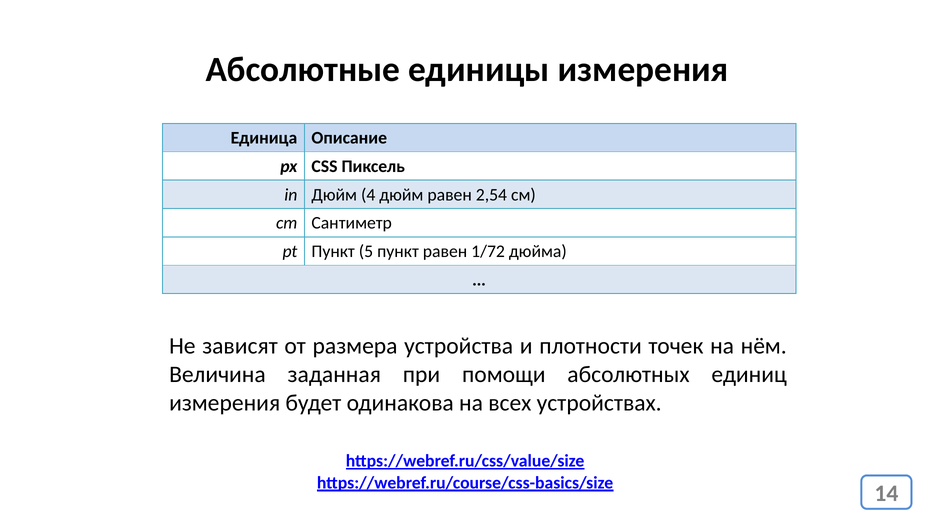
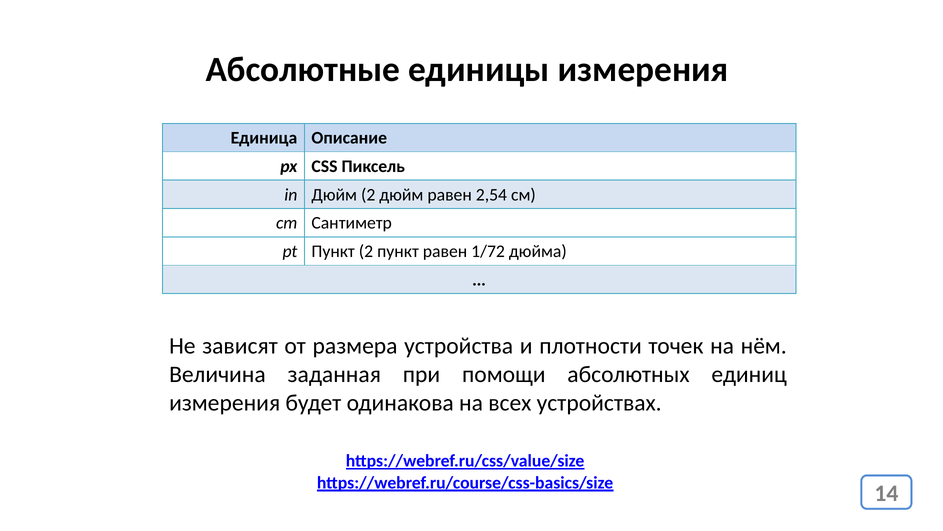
Дюйм 4: 4 -> 2
Пункт 5: 5 -> 2
